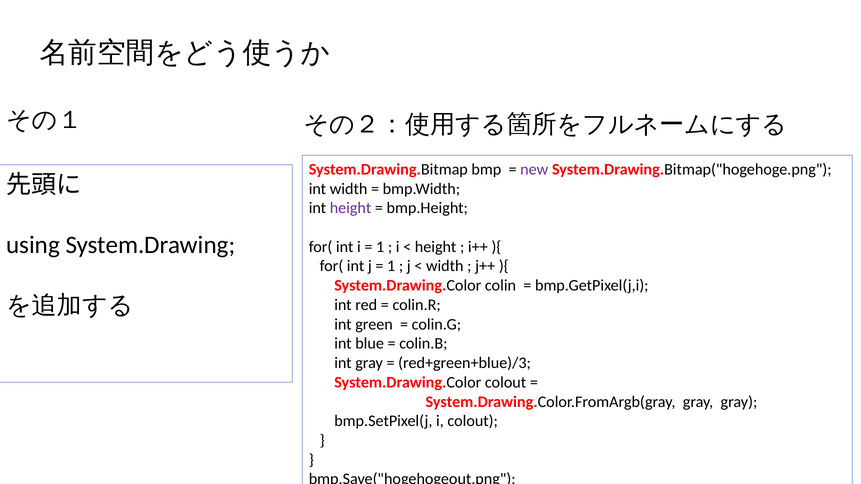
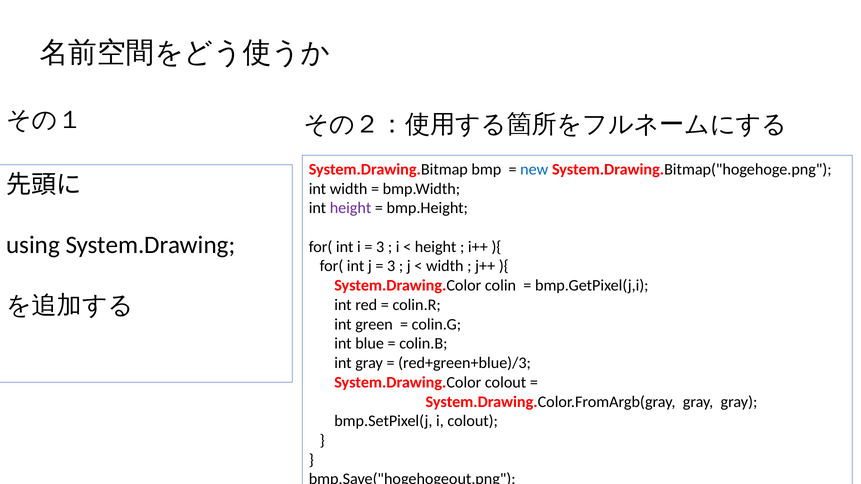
new colour: purple -> blue
1 at (380, 247): 1 -> 3
1 at (391, 266): 1 -> 3
